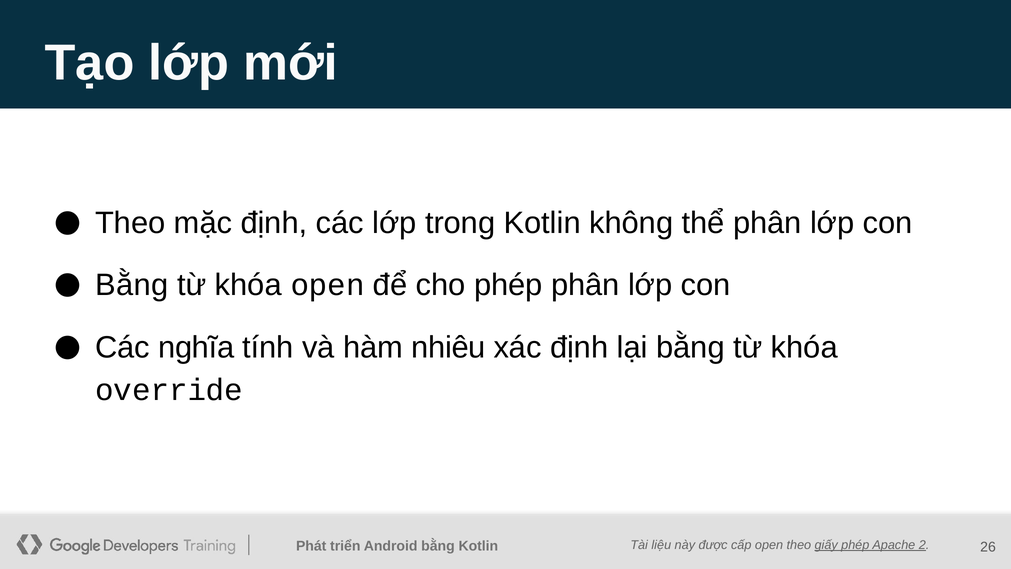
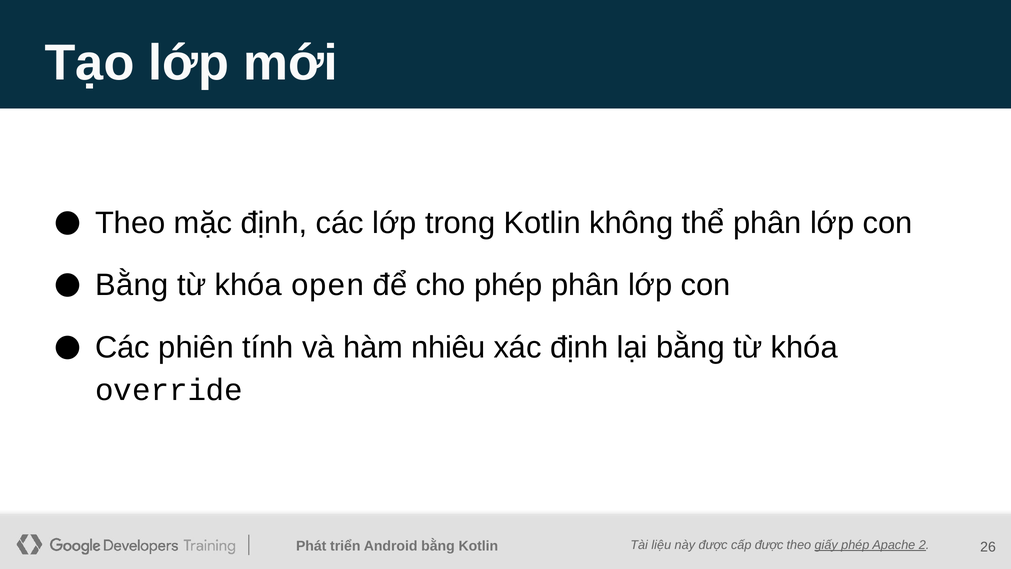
nghĩa: nghĩa -> phiên
open at (769, 545): open -> được
